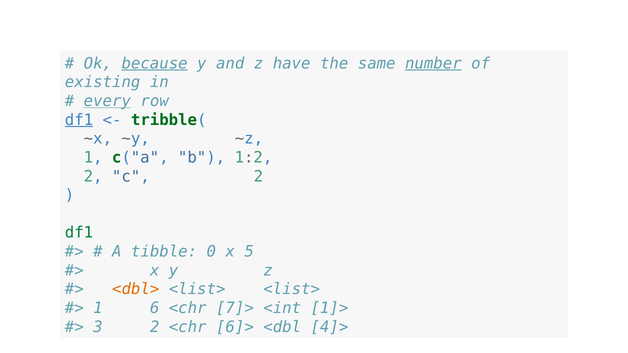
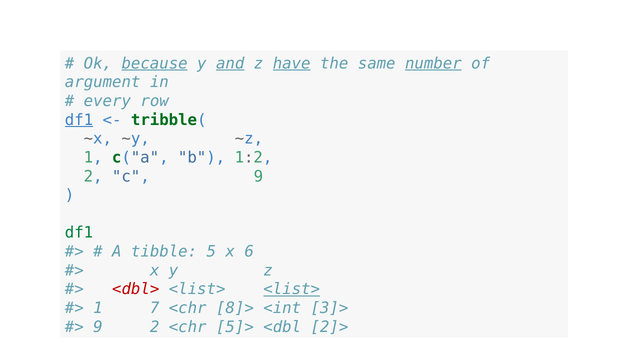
and underline: none -> present
have underline: none -> present
existing: existing -> argument
every underline: present -> none
c 2: 2 -> 9
0: 0 -> 5
5: 5 -> 6
<dbl> colour: orange -> red
<list> at (292, 289) underline: none -> present
6: 6 -> 7
7]>: 7]> -> 8]>
1]>: 1]> -> 3]>
3 at (98, 327): 3 -> 9
6]>: 6]> -> 5]>
4]>: 4]> -> 2]>
